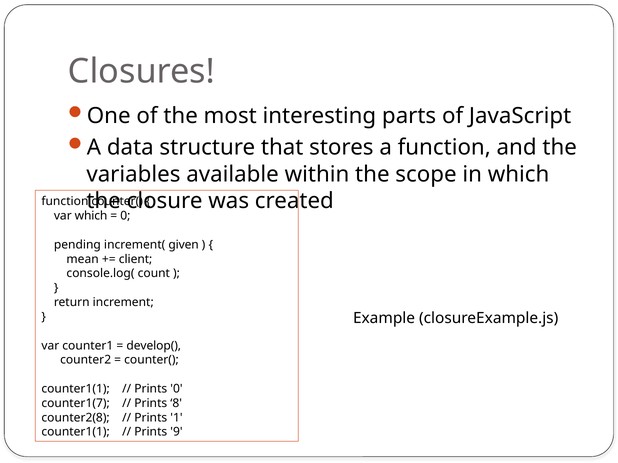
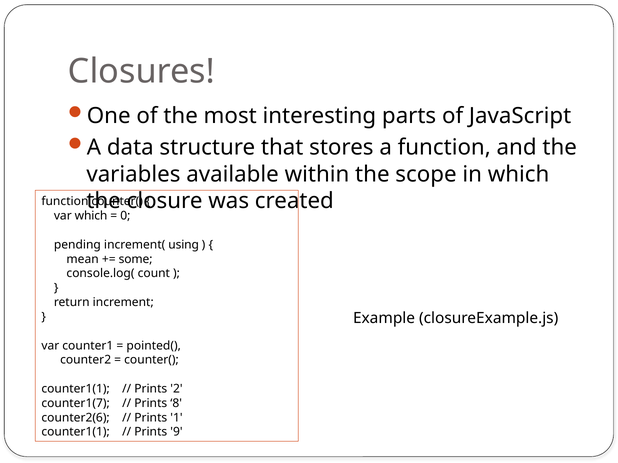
given: given -> using
client: client -> some
develop(: develop( -> pointed(
Prints 0: 0 -> 2
counter2(8: counter2(8 -> counter2(6
